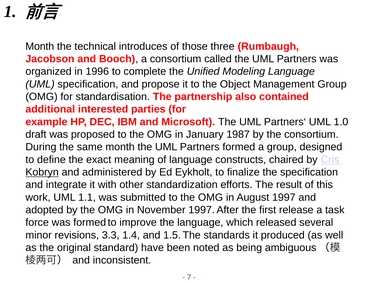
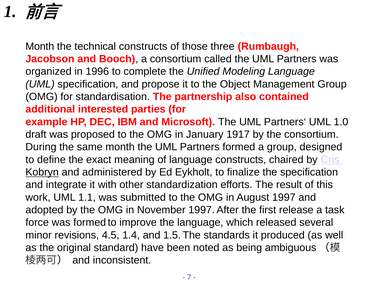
technical introduces: introduces -> constructs
1987: 1987 -> 1917
3.3: 3.3 -> 4.5
